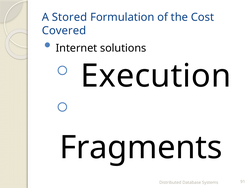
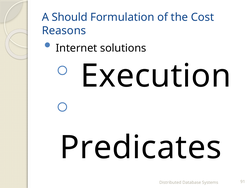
Stored: Stored -> Should
Covered: Covered -> Reasons
Fragments: Fragments -> Predicates
